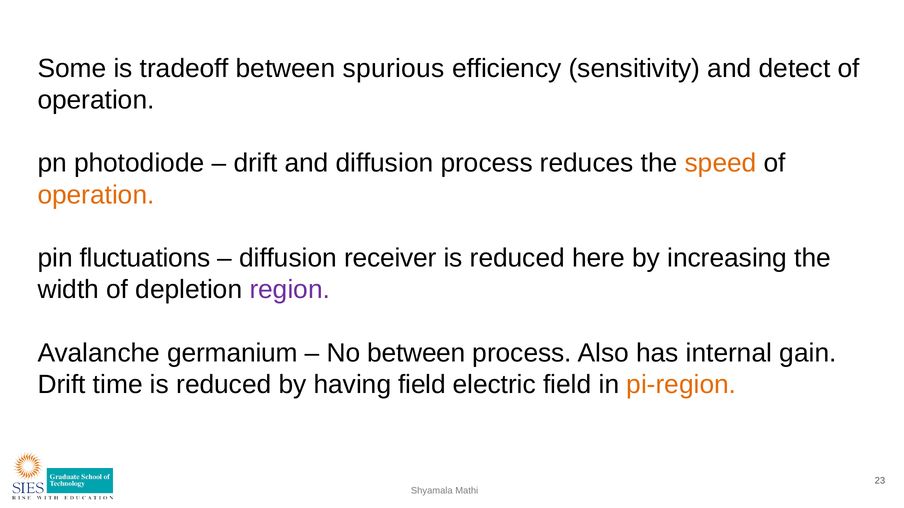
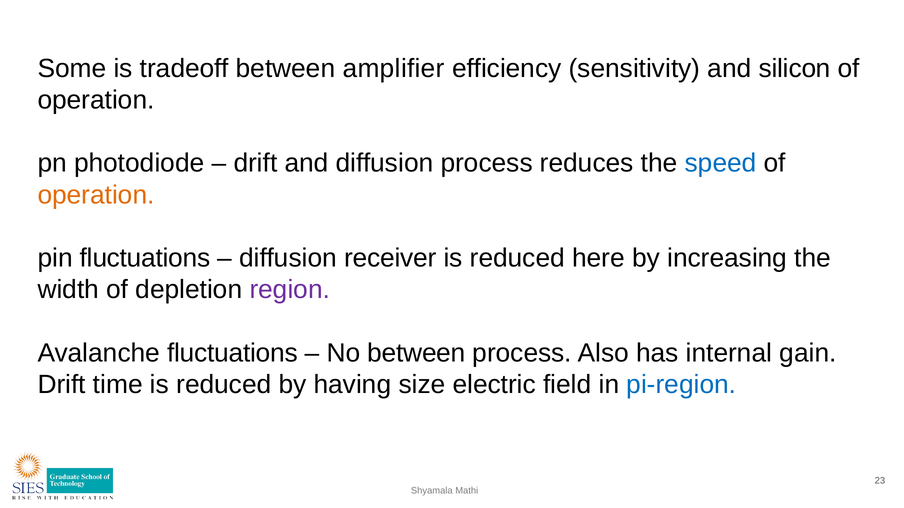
spurious: spurious -> amplifier
detect: detect -> silicon
speed colour: orange -> blue
Avalanche germanium: germanium -> fluctuations
having field: field -> size
pi-region colour: orange -> blue
